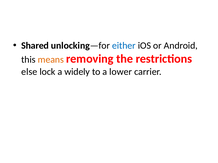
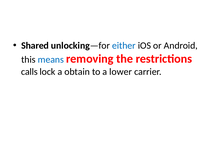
means colour: orange -> blue
else: else -> calls
widely: widely -> obtain
